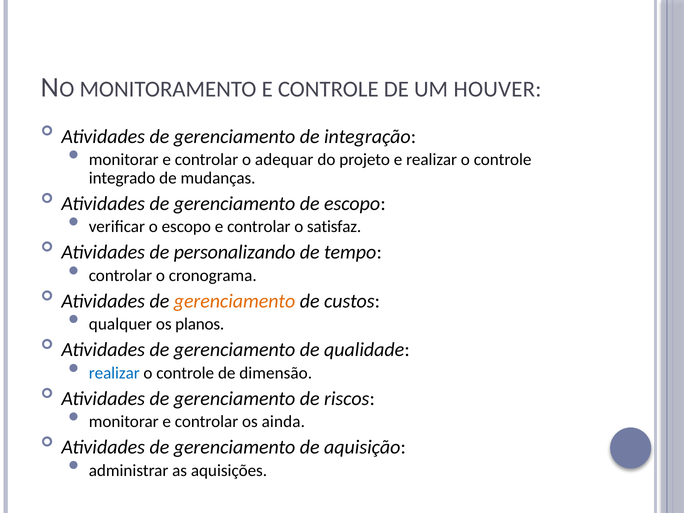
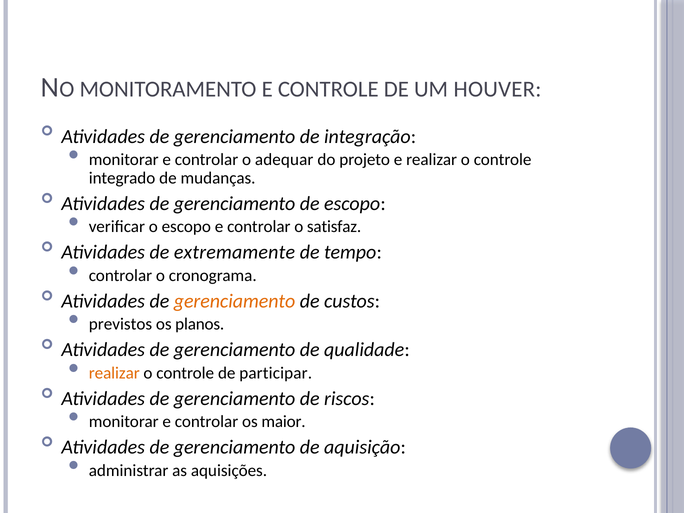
personalizando: personalizando -> extremamente
qualquer: qualquer -> previstos
realizar at (114, 373) colour: blue -> orange
dimensão: dimensão -> participar
ainda: ainda -> maior
